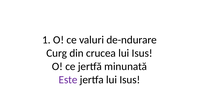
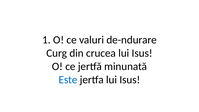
Este colour: purple -> blue
